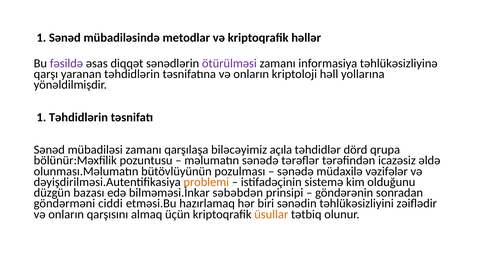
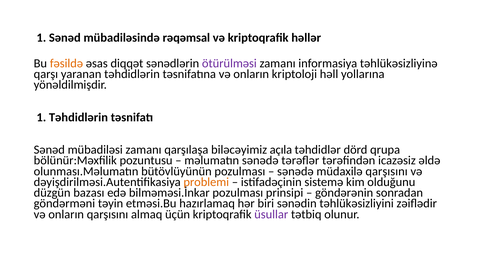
metodlar: metodlar -> rəqəmsal
fəsildə colour: purple -> orange
müdaxilə vəzifələr: vəzifələr -> qarşısını
bilməməsi.İnkar səbəbdən: səbəbdən -> pozulması
ciddi: ciddi -> təyin
üsullar colour: orange -> purple
